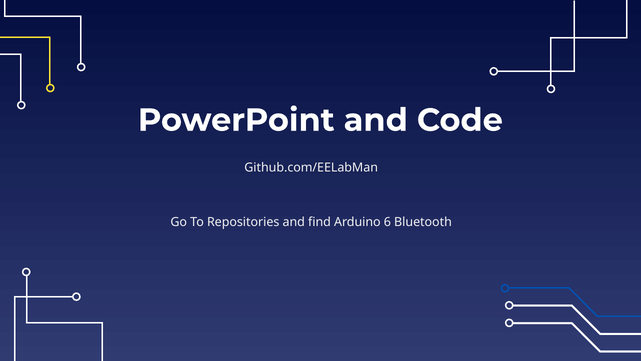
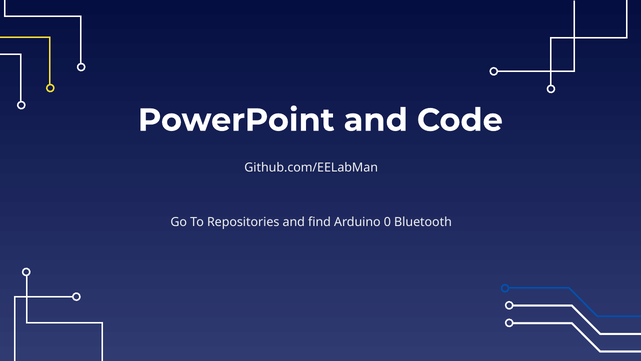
6: 6 -> 0
